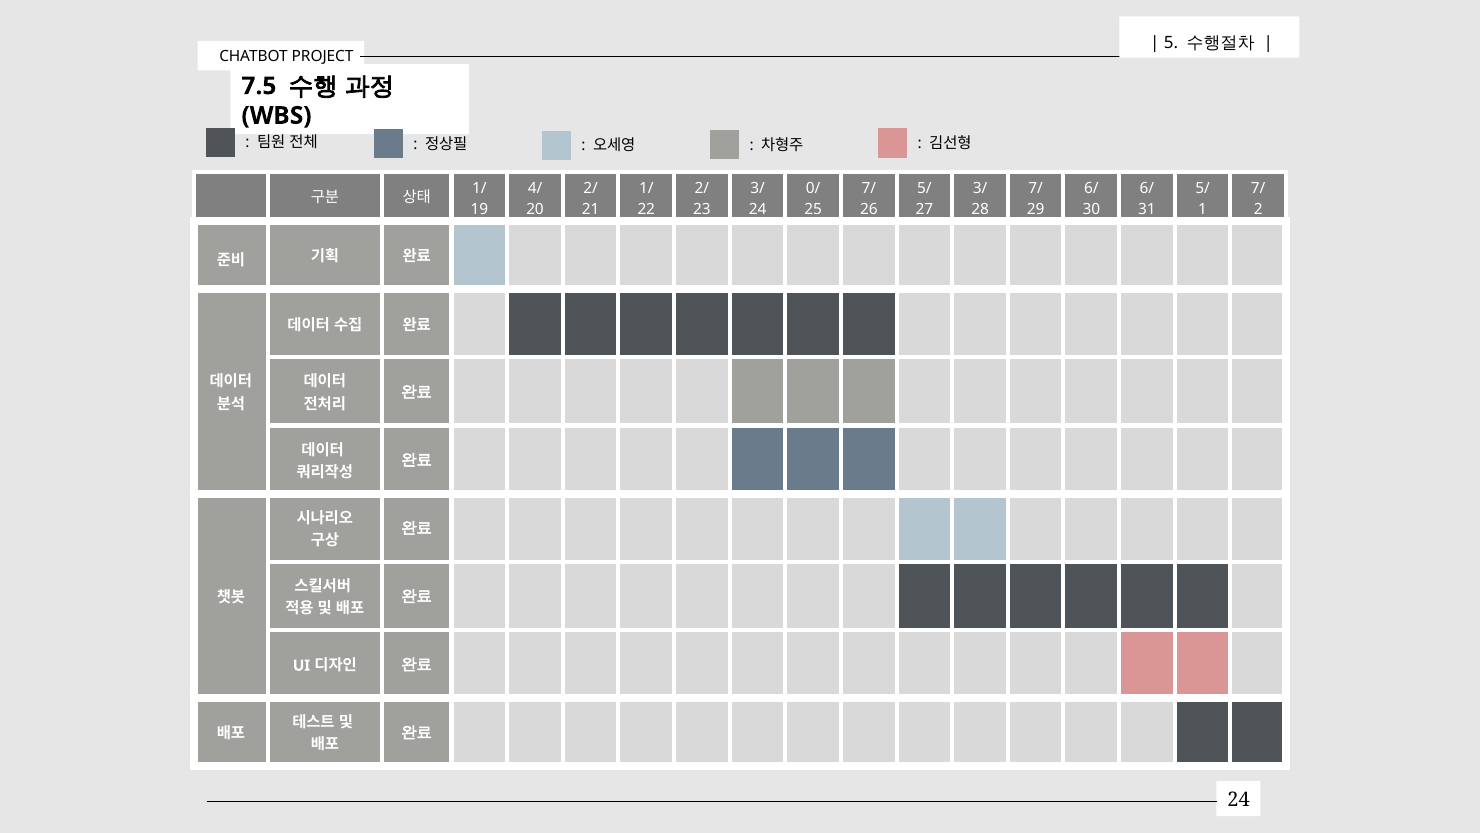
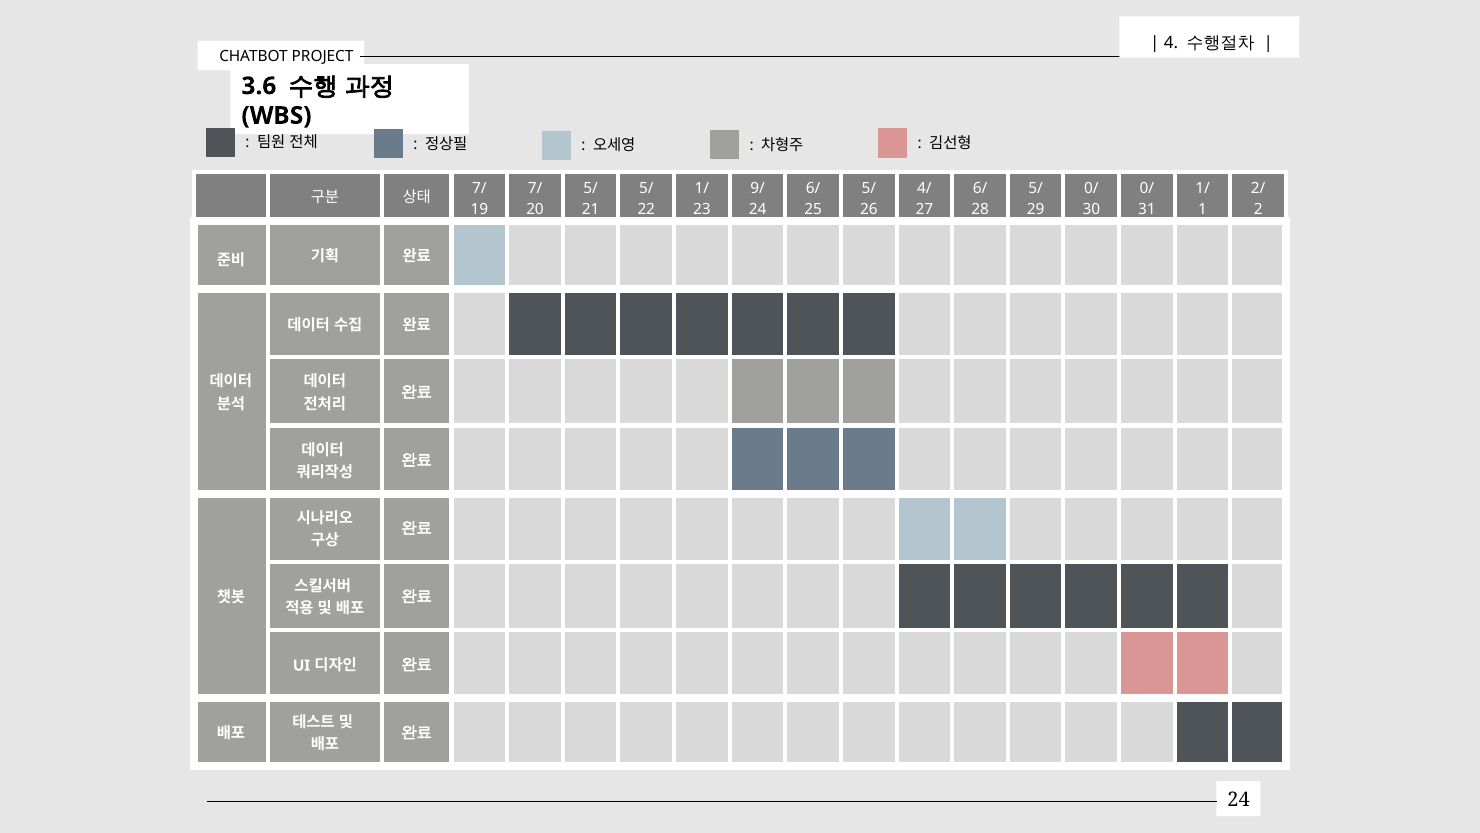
5: 5 -> 4
7.5: 7.5 -> 3.6
4/ at (535, 188): 4/ -> 7/
2/ at (591, 188): 2/ -> 5/
1/ at (646, 188): 1/ -> 5/
2/ at (702, 188): 2/ -> 1/
3/ at (758, 188): 3/ -> 9/
0/ at (813, 188): 0/ -> 6/
7/ at (869, 188): 7/ -> 5/
5/ at (924, 188): 5/ -> 4/
3/ at (980, 188): 3/ -> 6/
7/ at (1036, 188): 7/ -> 5/
6/ at (1091, 188): 6/ -> 0/
6/ at (1147, 188): 6/ -> 0/
5/ at (1203, 188): 5/ -> 1/
7/ at (1258, 188): 7/ -> 2/
1/ at (479, 188): 1/ -> 7/
